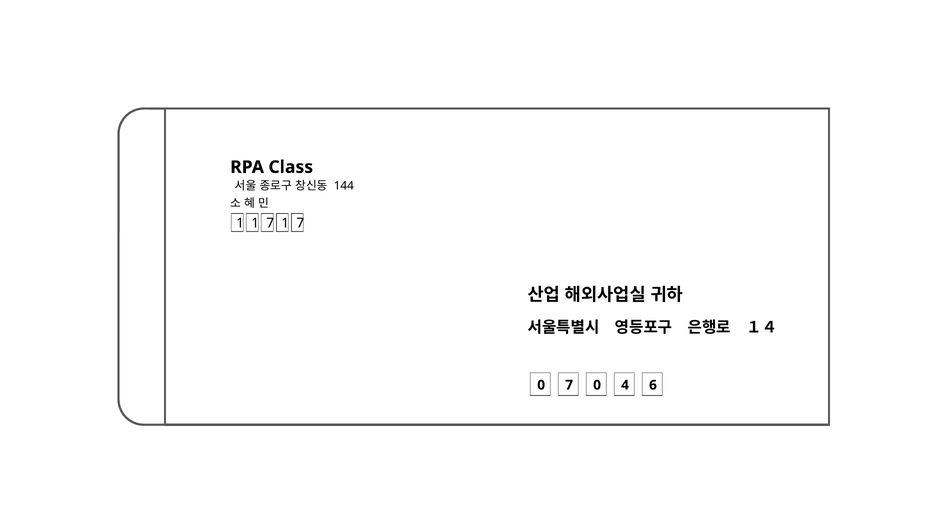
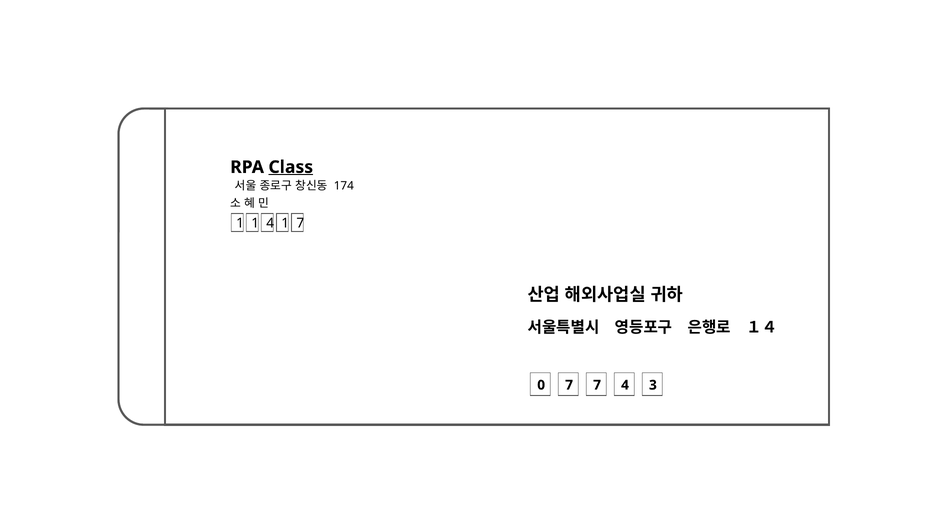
Class underline: none -> present
144: 144 -> 174
1 1 7: 7 -> 4
7 0: 0 -> 7
6: 6 -> 3
